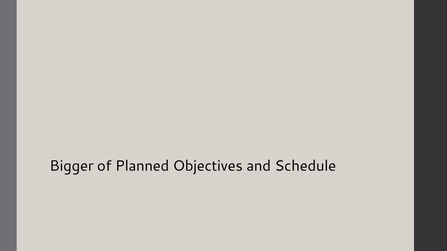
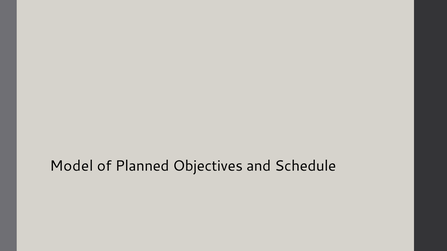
Bigger: Bigger -> Model
